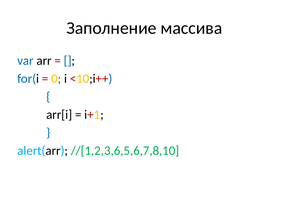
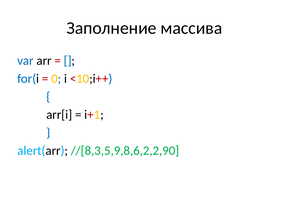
//[1,2,3,6,5,6,7,8,10: //[1,2,3,6,5,6,7,8,10 -> //[8,3,5,9,8,6,2,2,90
